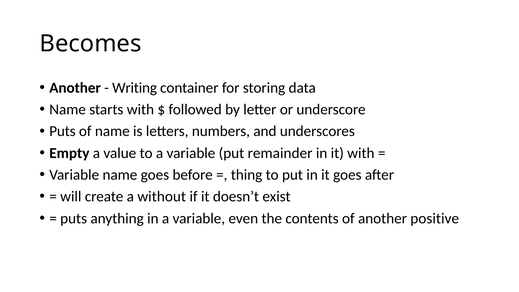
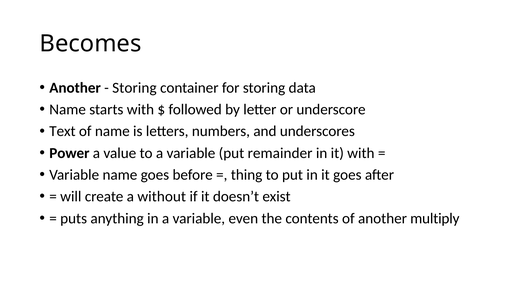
Writing at (135, 88): Writing -> Storing
Puts at (62, 131): Puts -> Text
Empty: Empty -> Power
positive: positive -> multiply
